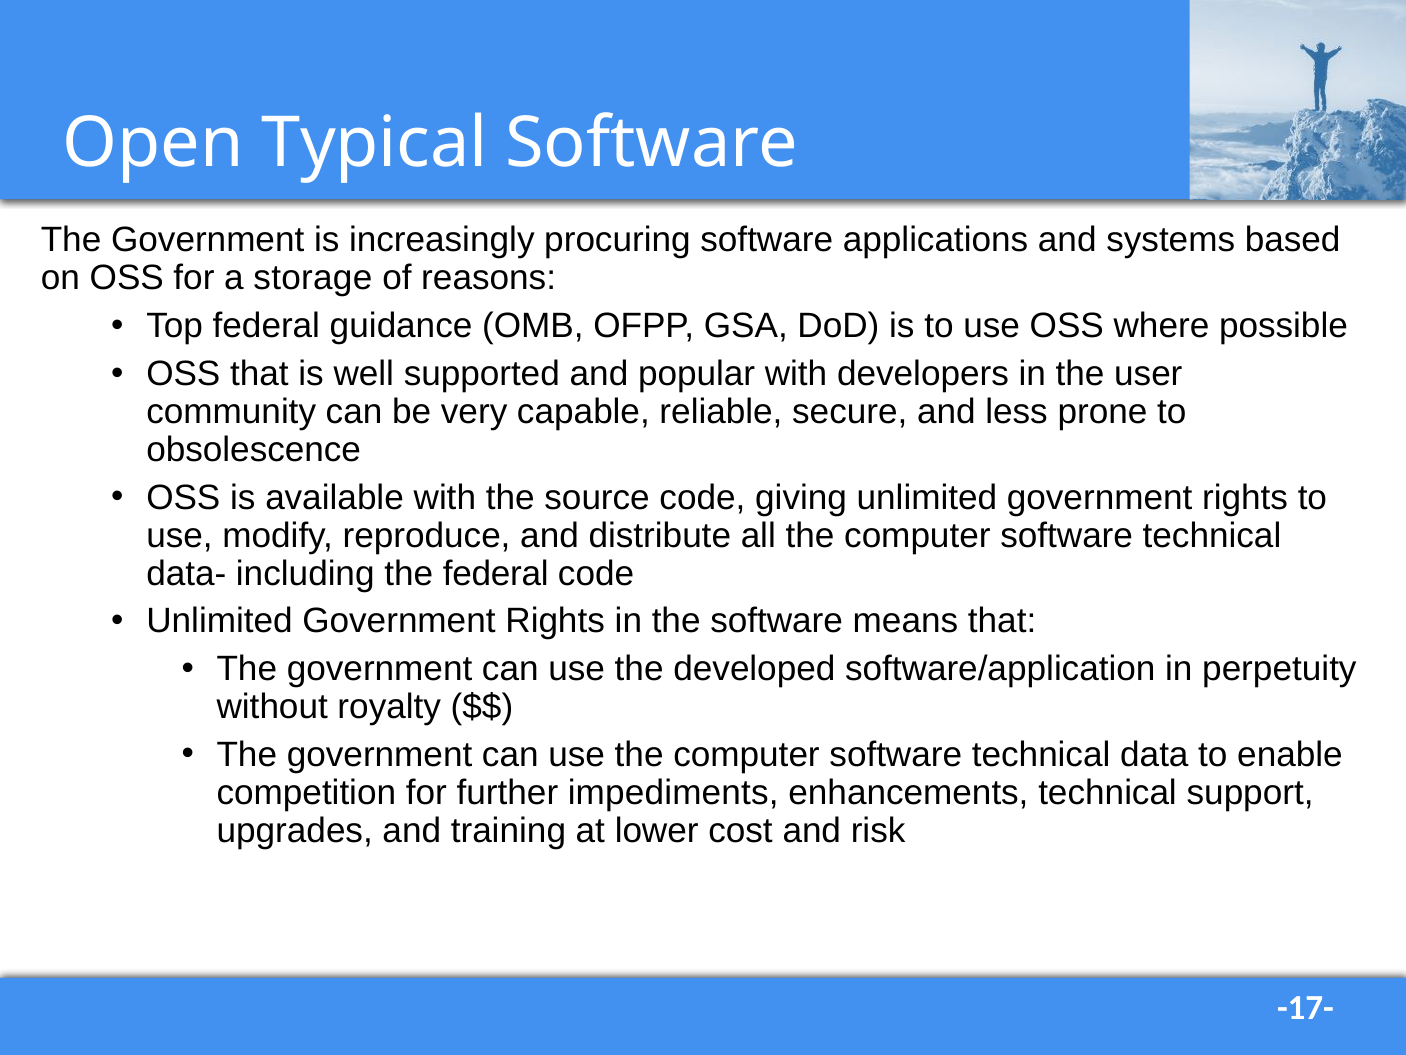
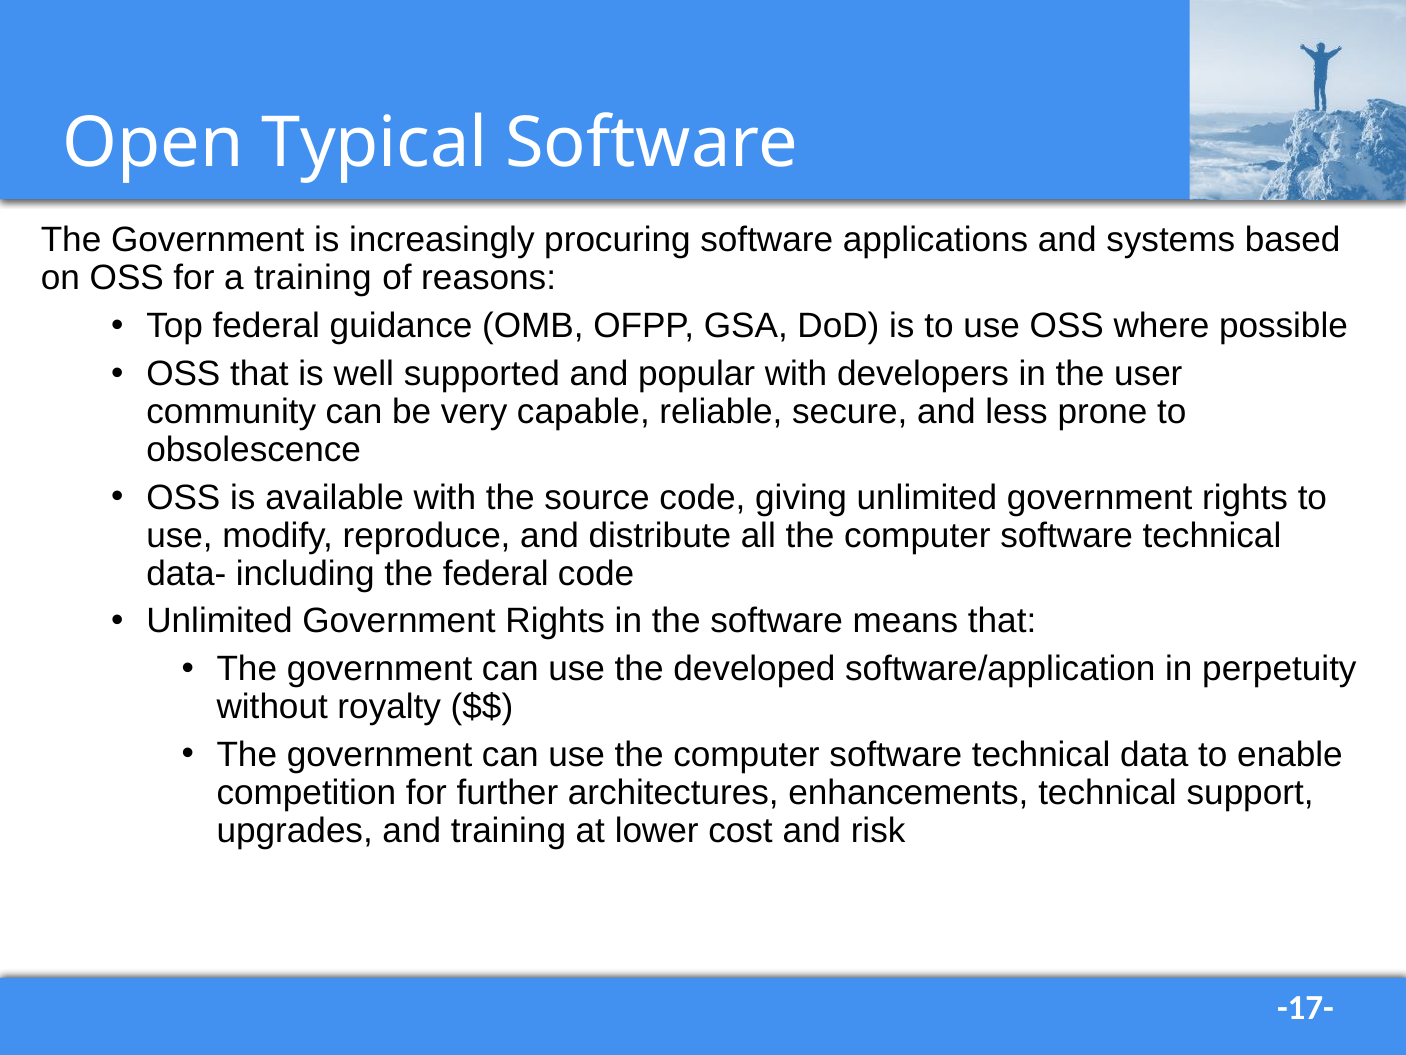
a storage: storage -> training
impediments: impediments -> architectures
